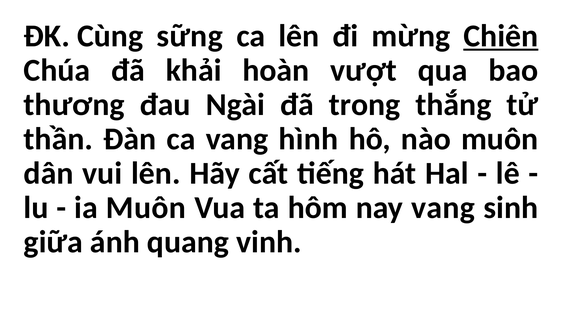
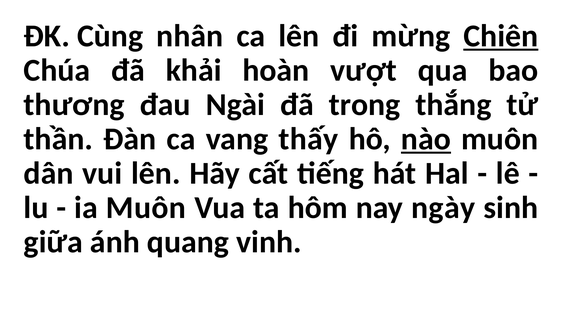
sững: sững -> nhân
hình: hình -> thấy
nào underline: none -> present
nay vang: vang -> ngày
